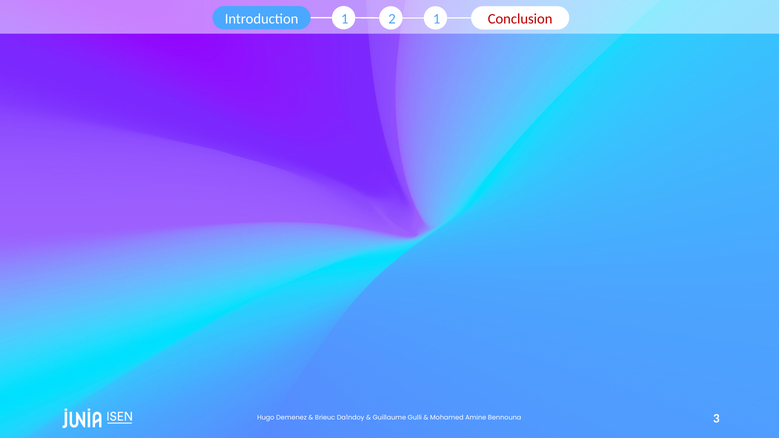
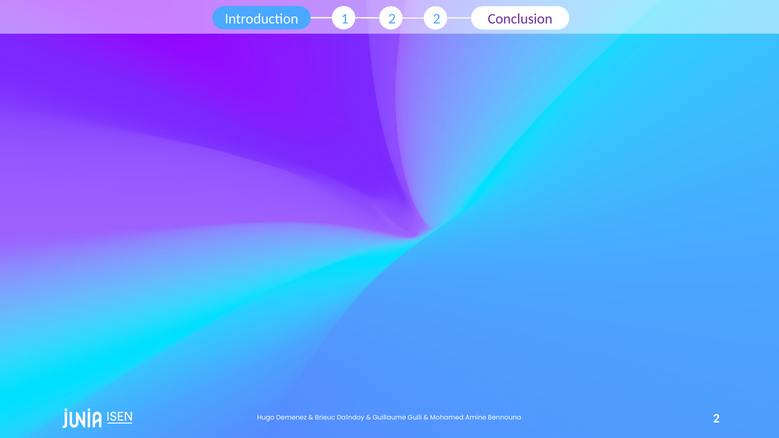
2 1: 1 -> 2
Conclusion colour: red -> purple
Bennouna 3: 3 -> 2
